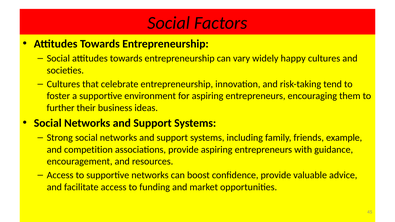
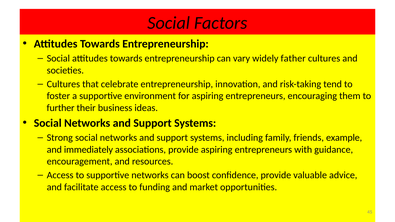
happy: happy -> father
competition: competition -> immediately
